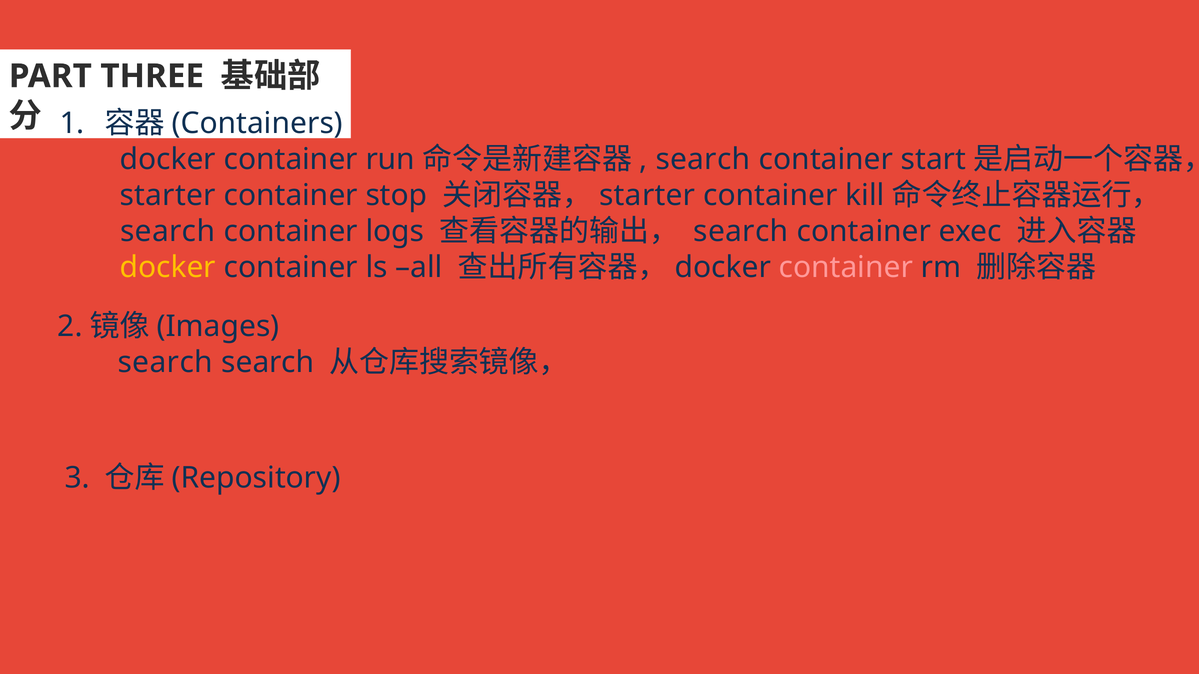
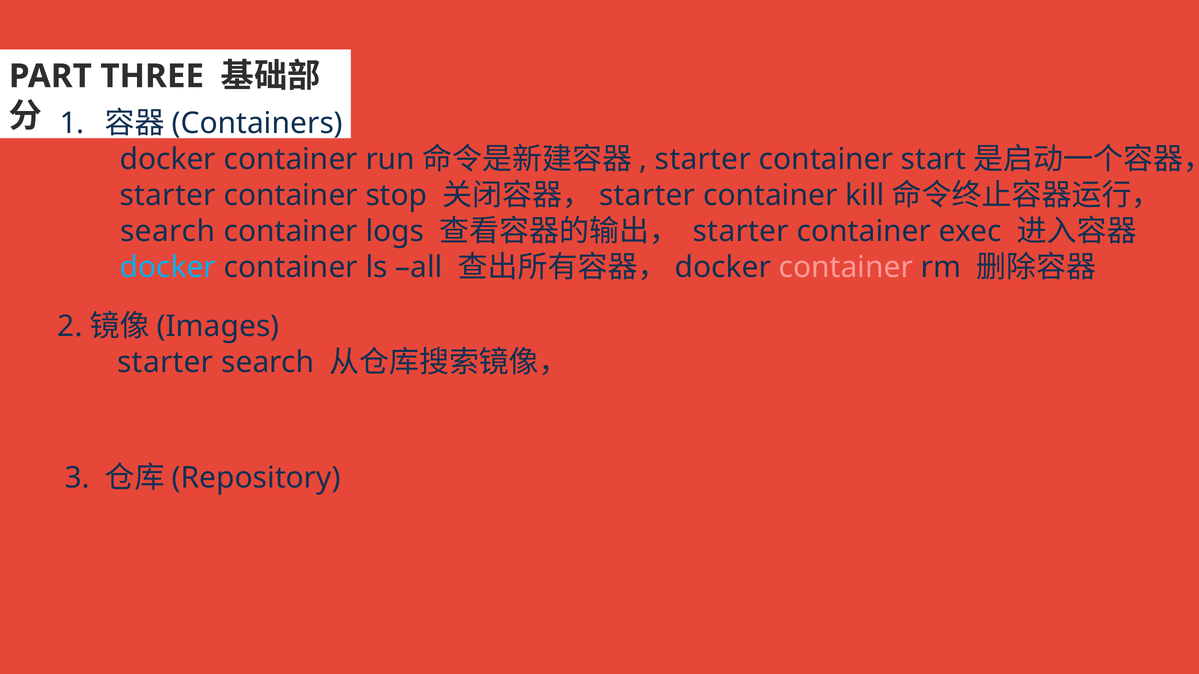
search at (703, 159): search -> starter
search at (741, 231): search -> starter
docker at (168, 267) colour: yellow -> light blue
search at (165, 362): search -> starter
